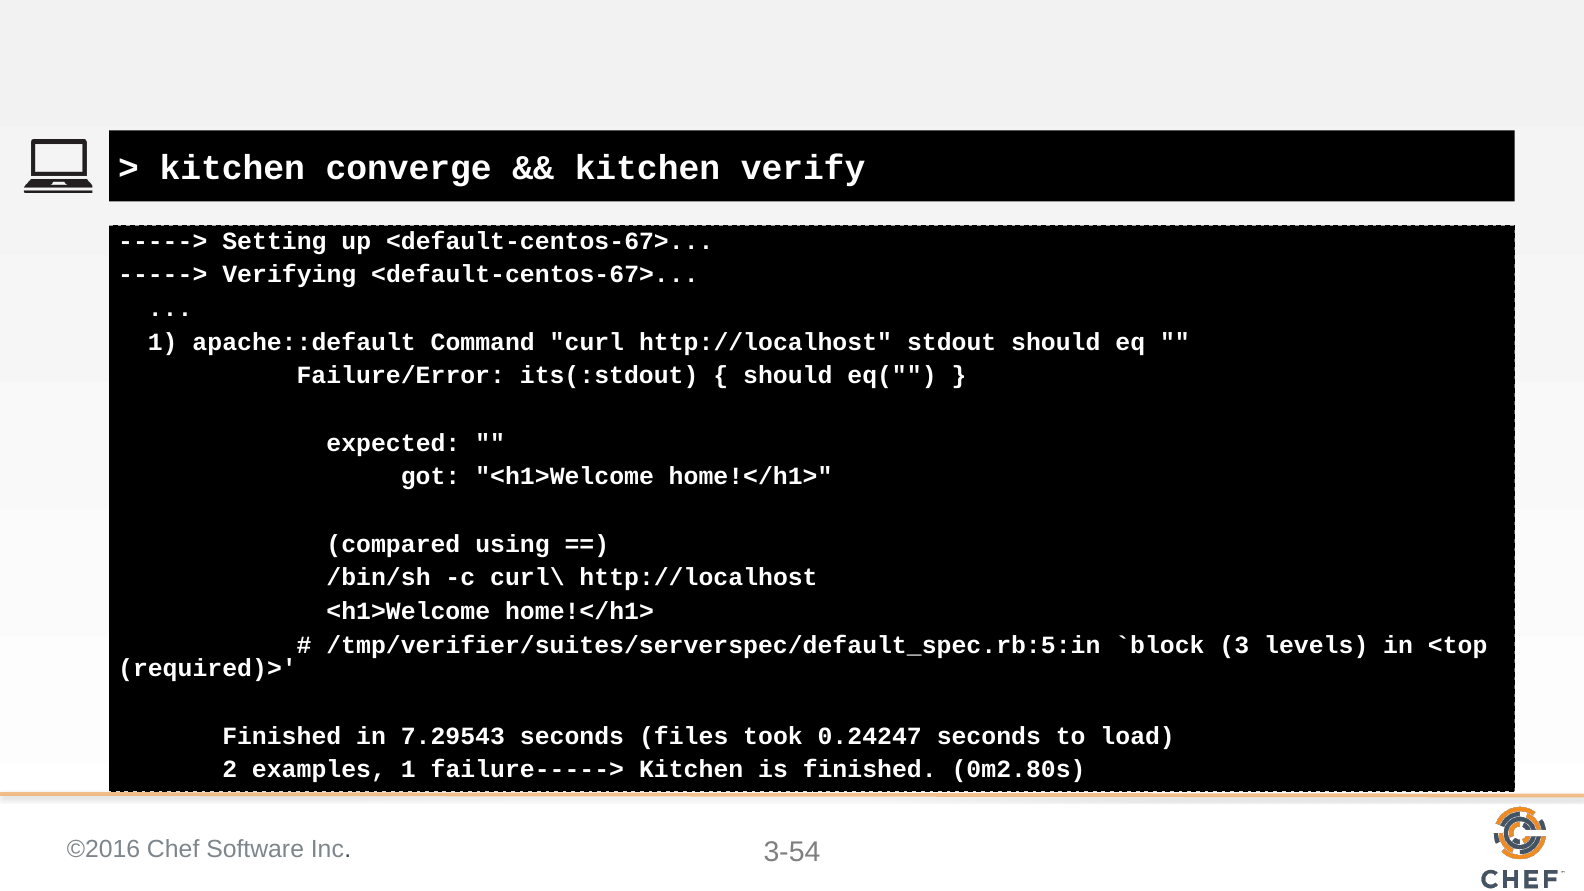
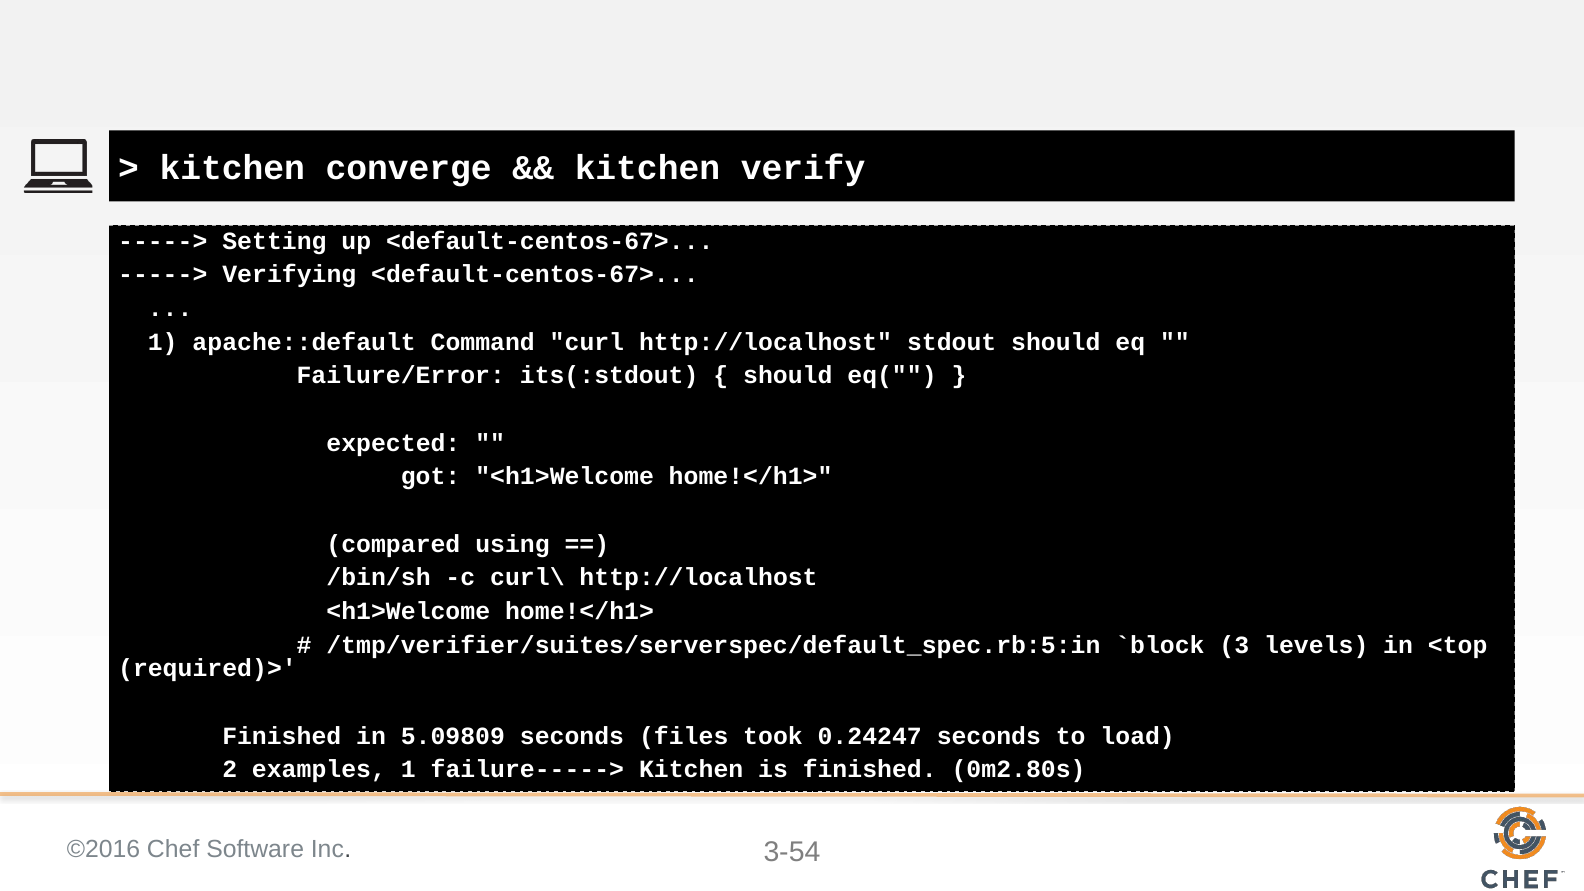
7.29543: 7.29543 -> 5.09809
